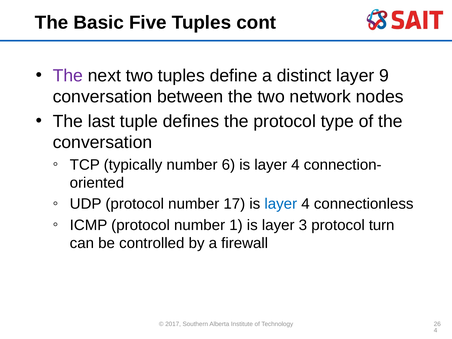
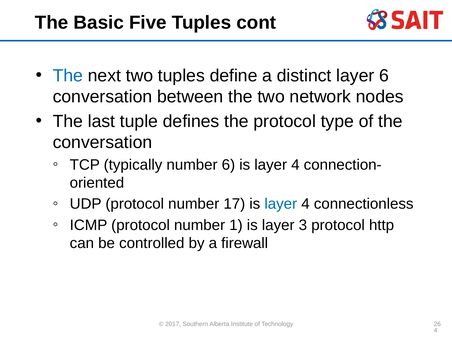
The at (68, 76) colour: purple -> blue
layer 9: 9 -> 6
turn: turn -> http
